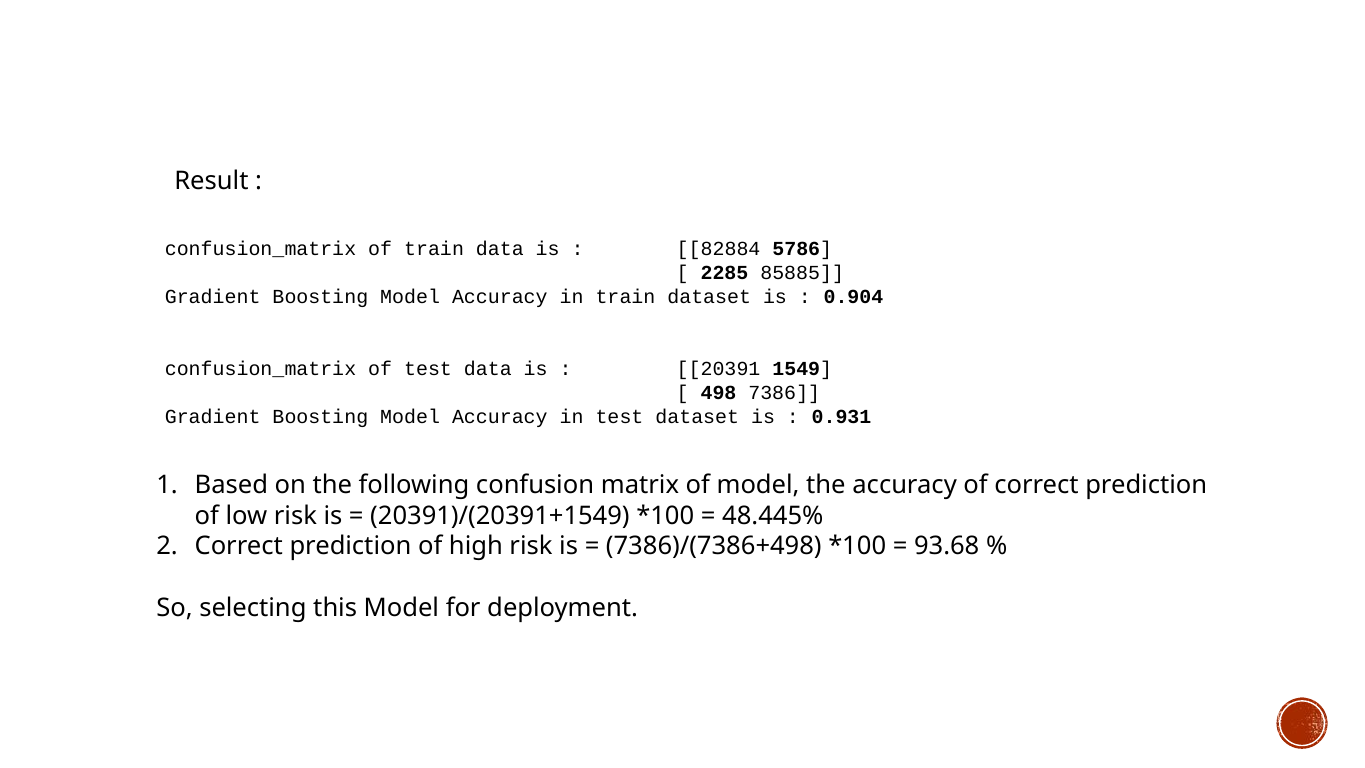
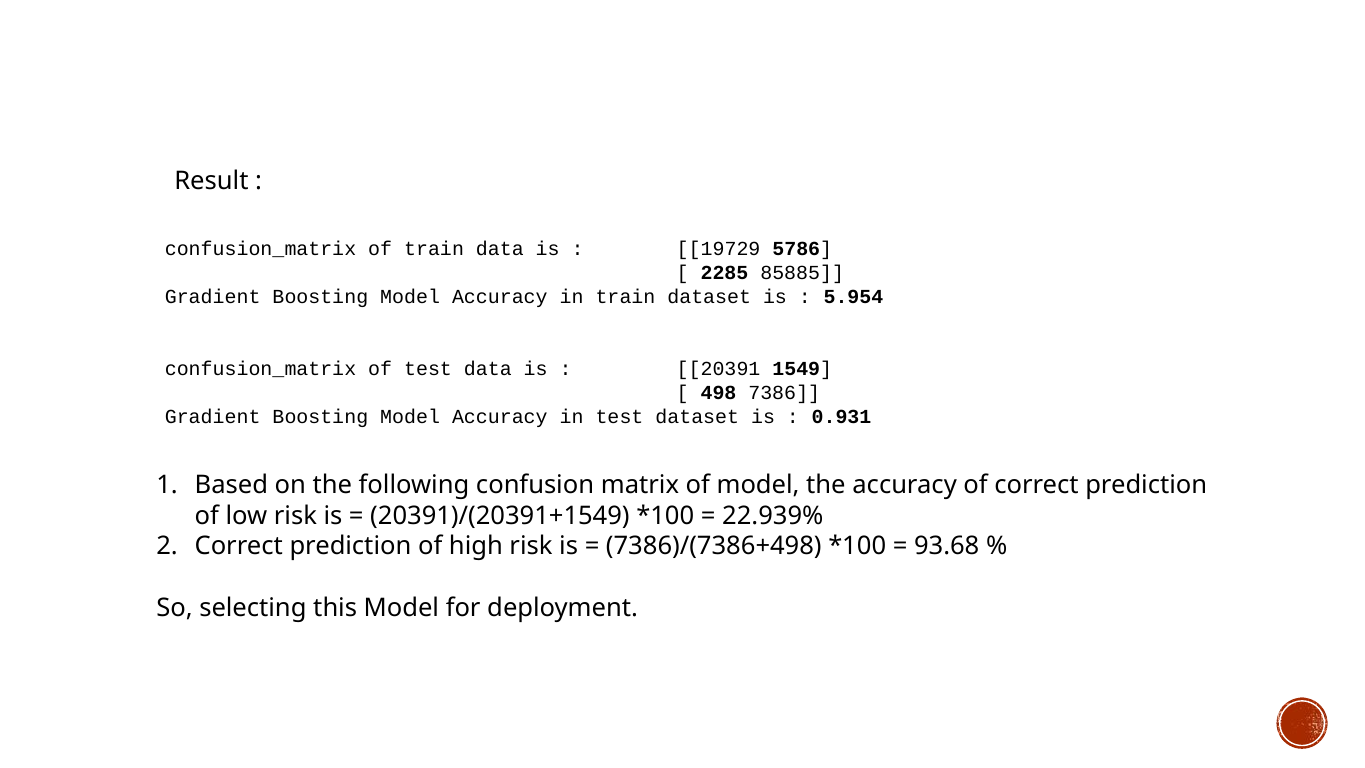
82884: 82884 -> 19729
0.904: 0.904 -> 5.954
48.445%: 48.445% -> 22.939%
